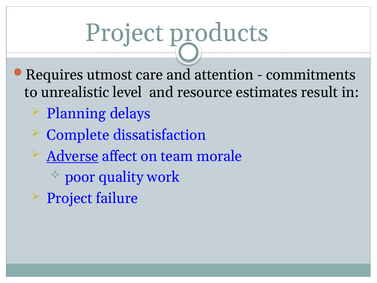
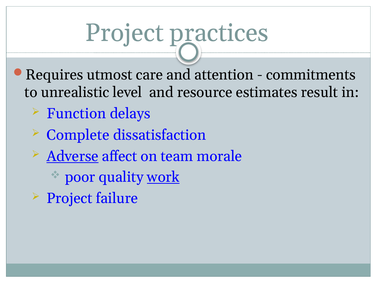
products: products -> practices
Planning: Planning -> Function
work underline: none -> present
